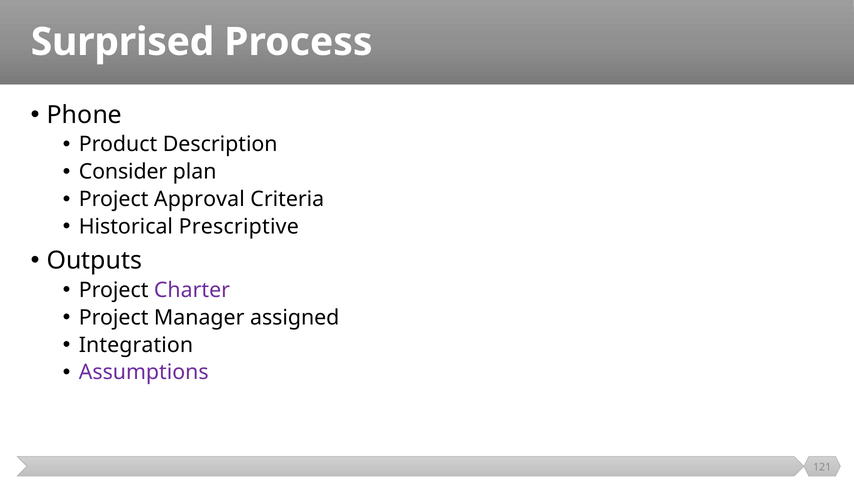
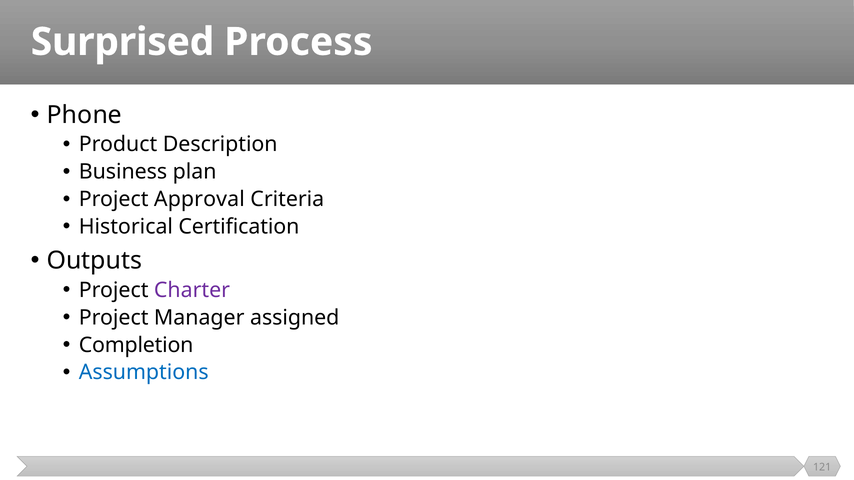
Consider: Consider -> Business
Prescriptive: Prescriptive -> Certification
Integration: Integration -> Completion
Assumptions colour: purple -> blue
